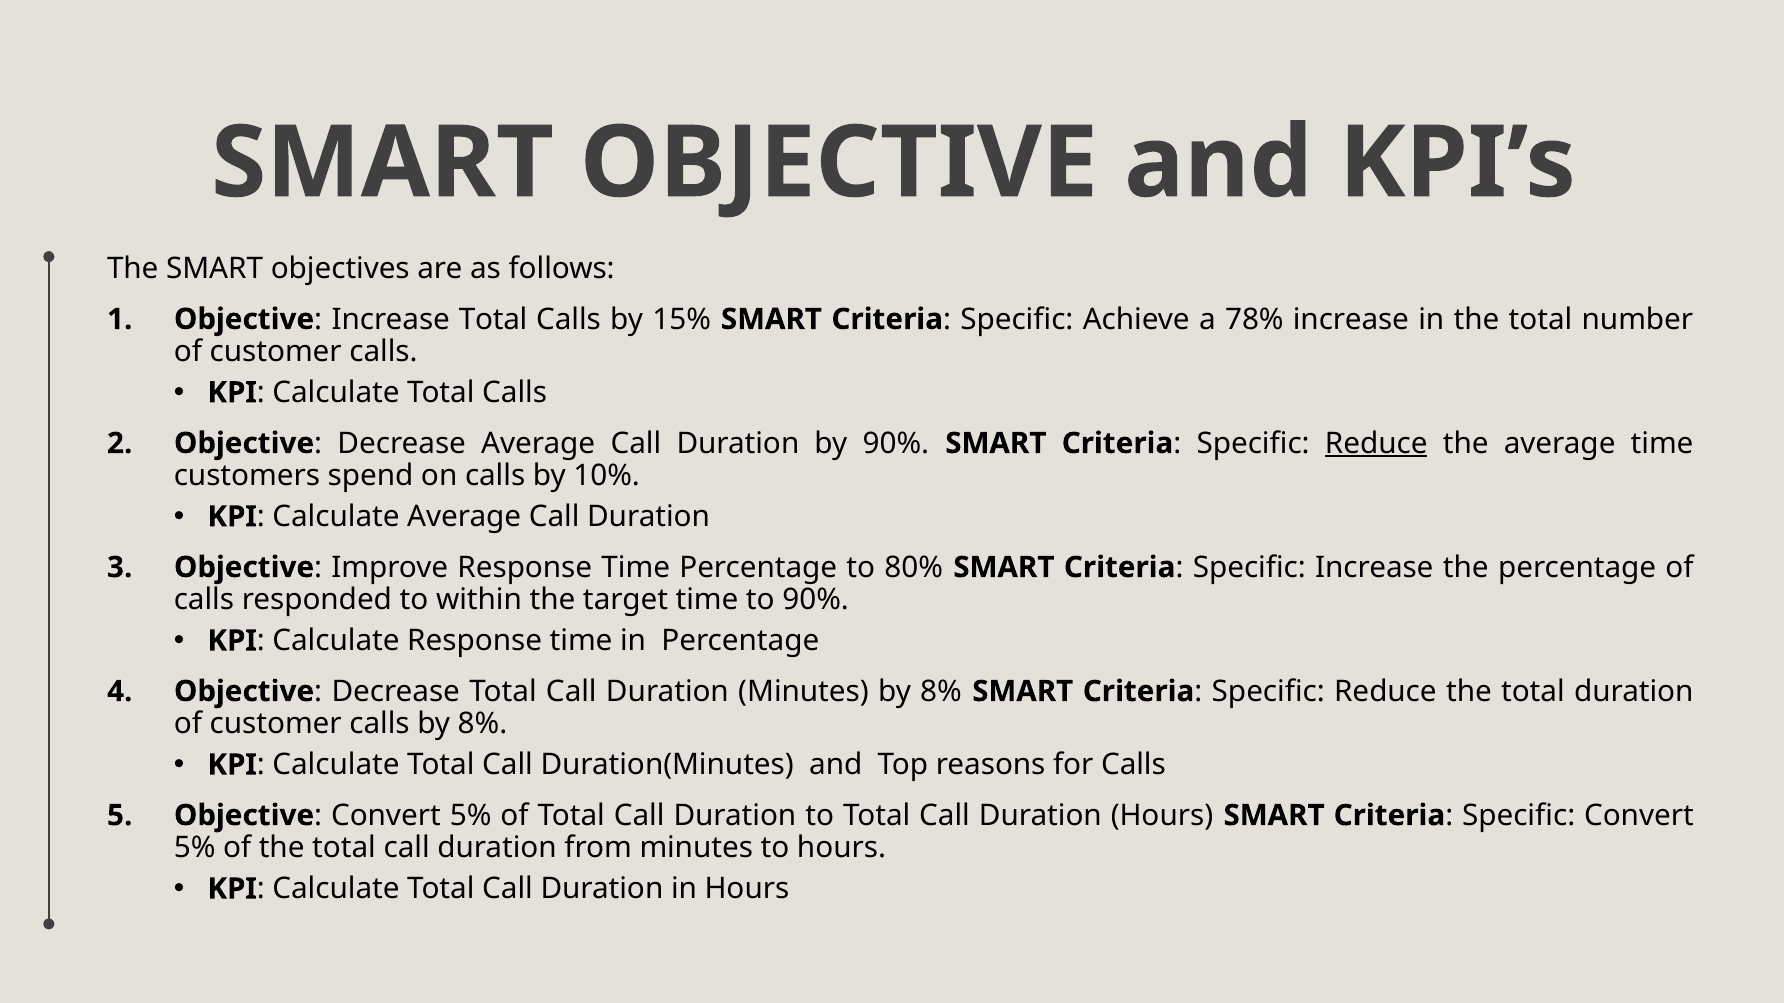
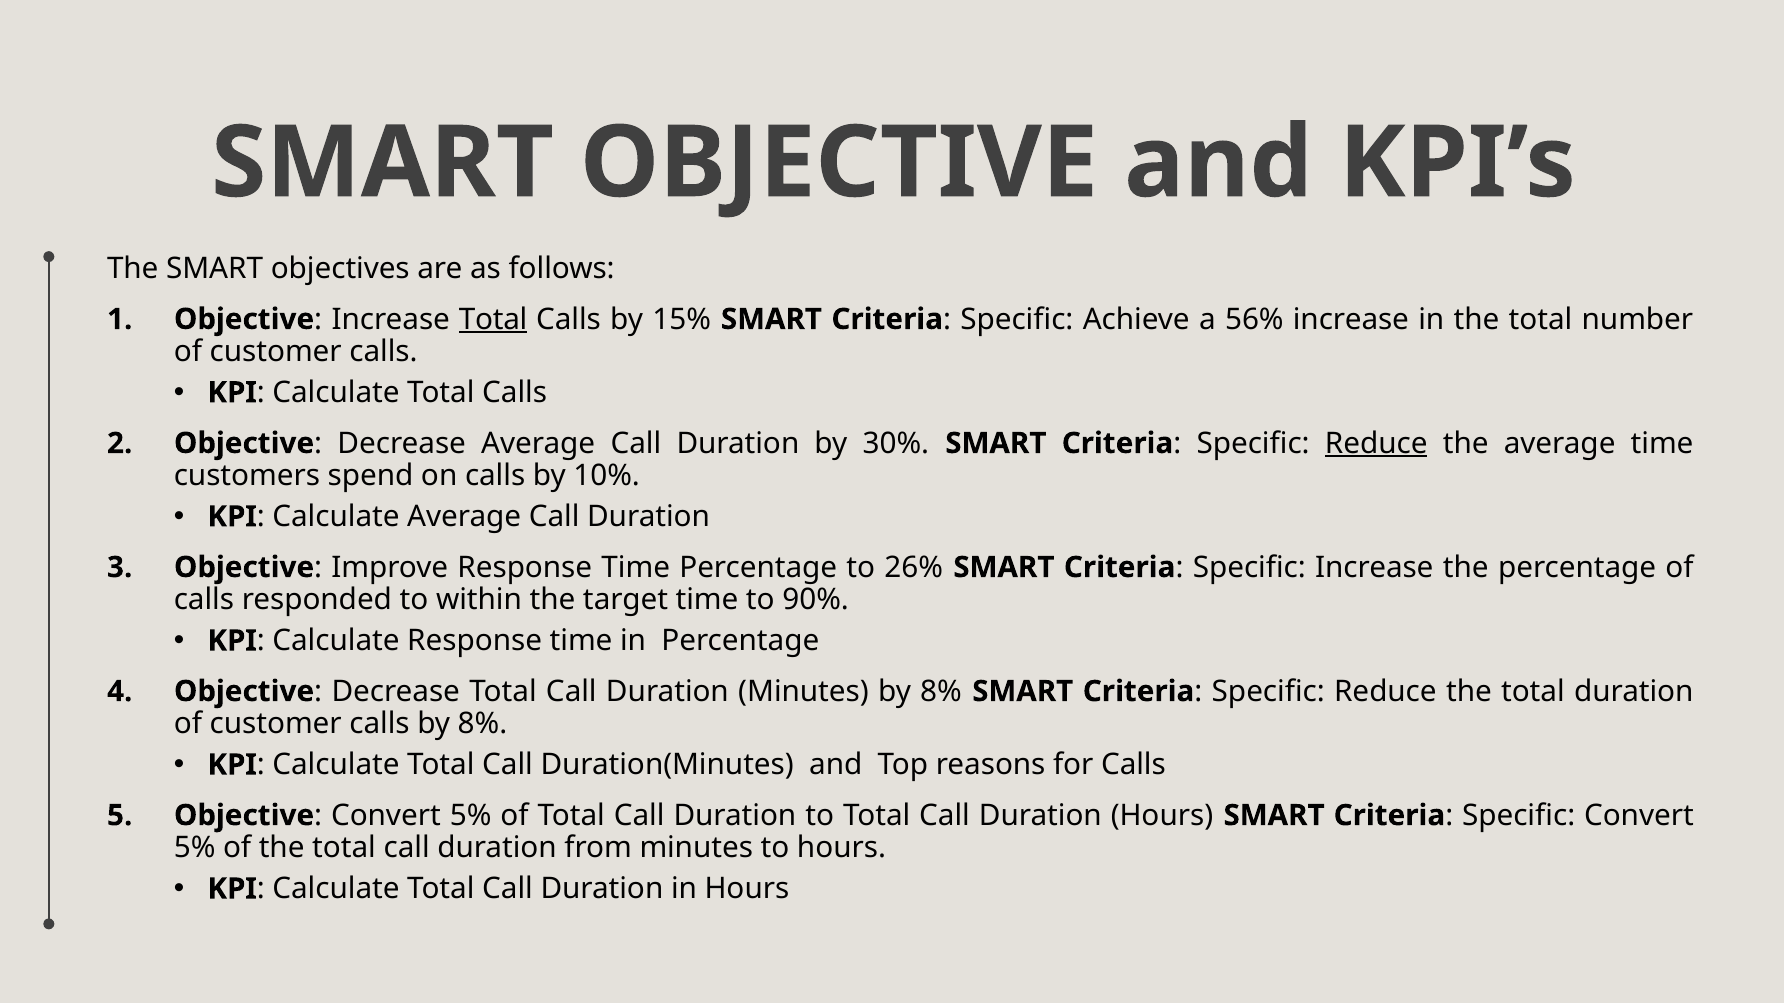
Total at (493, 319) underline: none -> present
78%: 78% -> 56%
by 90%: 90% -> 30%
80%: 80% -> 26%
